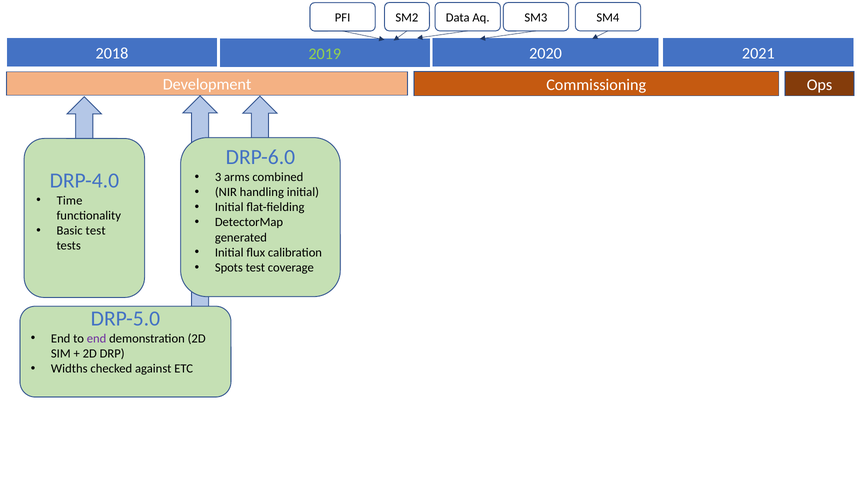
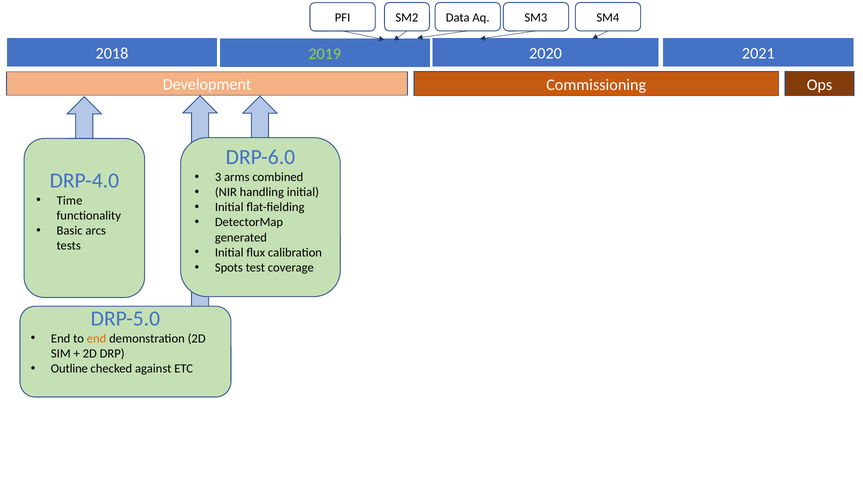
Basic test: test -> arcs
end at (97, 339) colour: purple -> orange
Widths: Widths -> Outline
